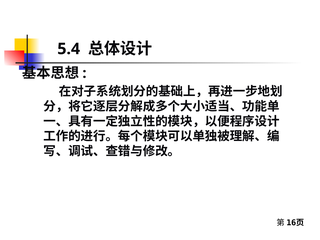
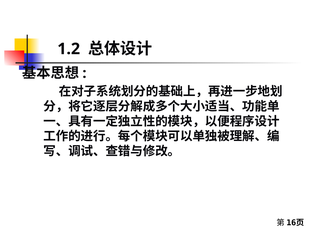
5.4: 5.4 -> 1.2
